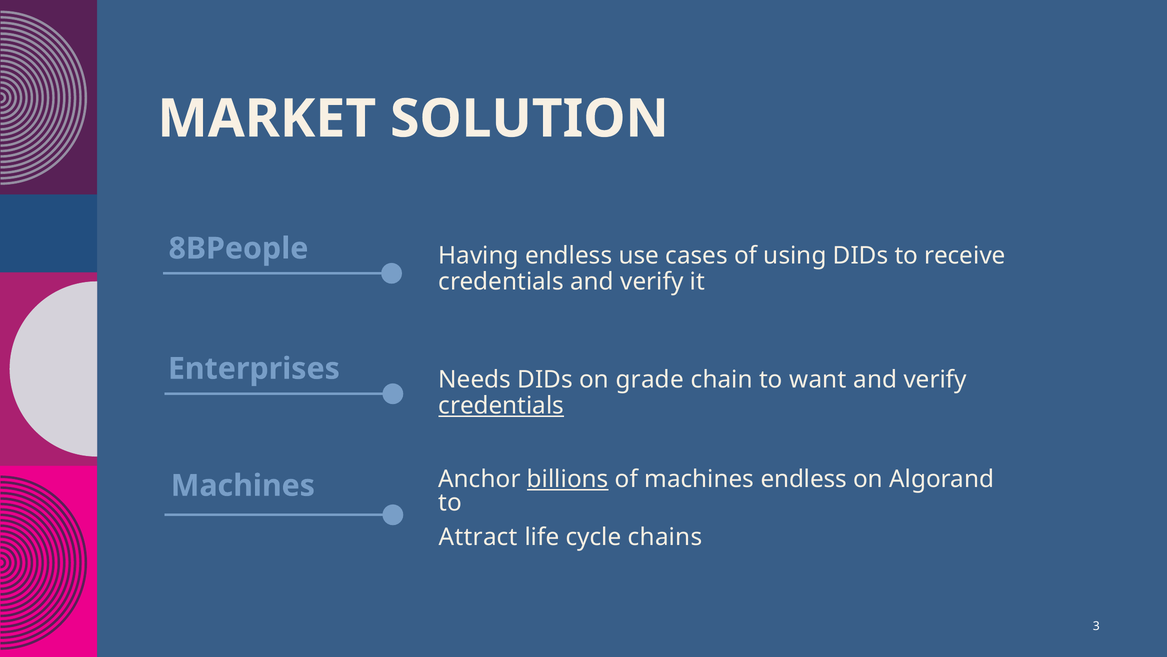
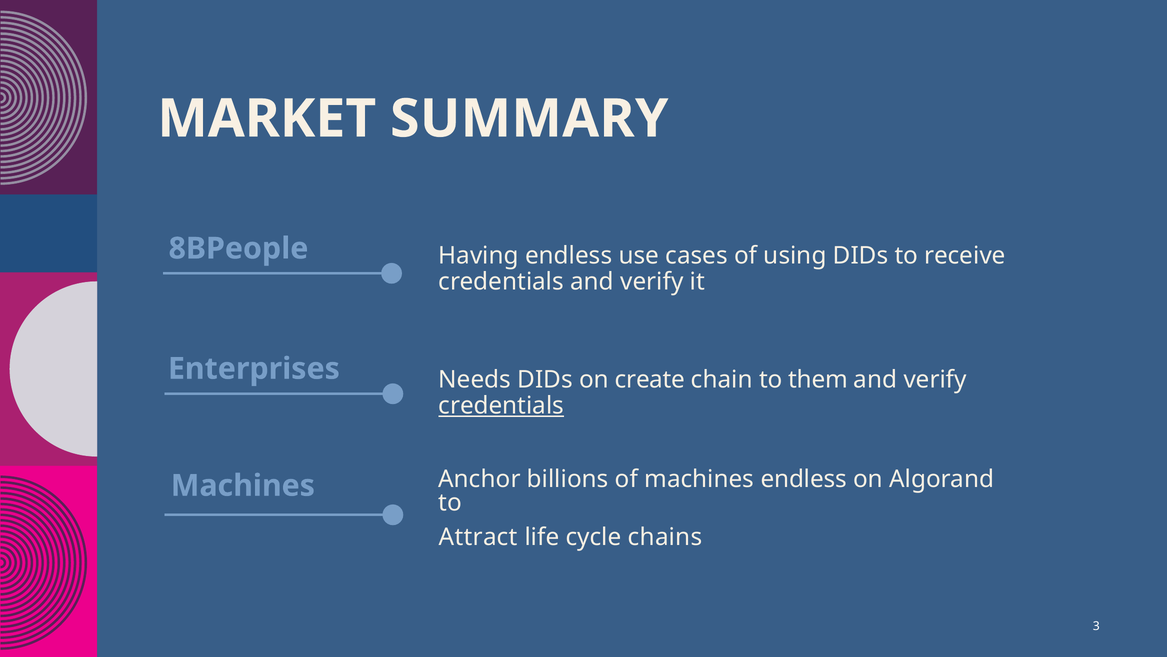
SOLUTION: SOLUTION -> SUMMARY
grade: grade -> create
want: want -> them
billions underline: present -> none
